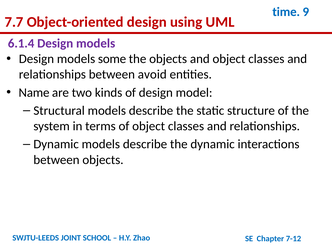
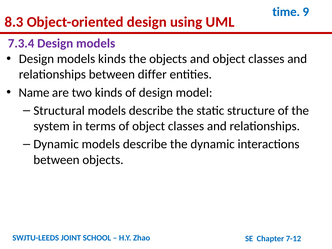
7.7: 7.7 -> 8.3
6.1.4: 6.1.4 -> 7.3.4
models some: some -> kinds
avoid: avoid -> differ
